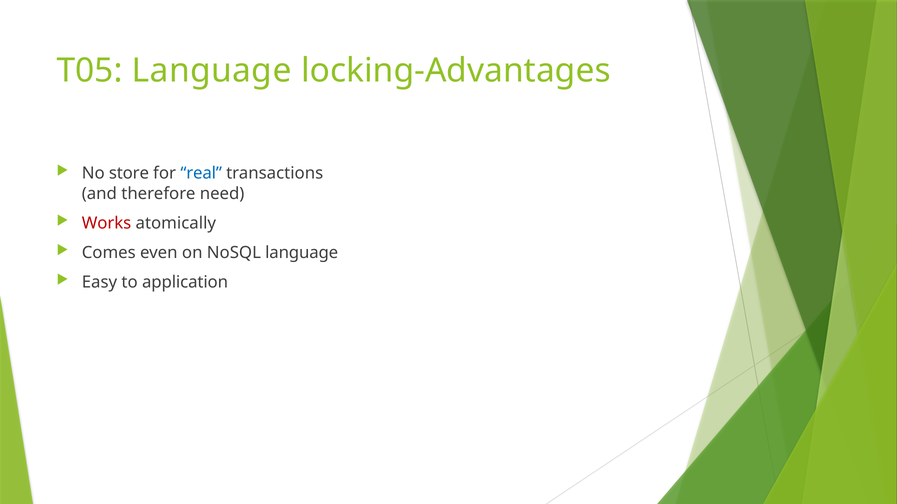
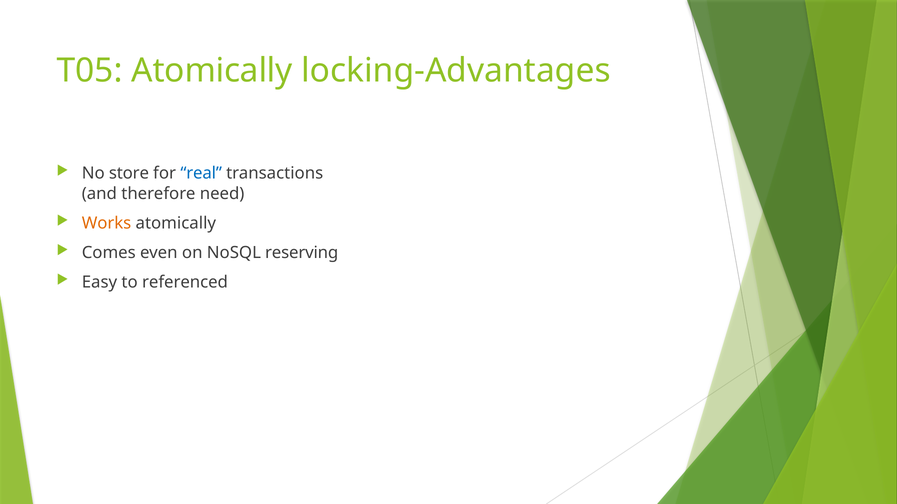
T05 Language: Language -> Atomically
Works colour: red -> orange
NoSQL language: language -> reserving
application: application -> referenced
